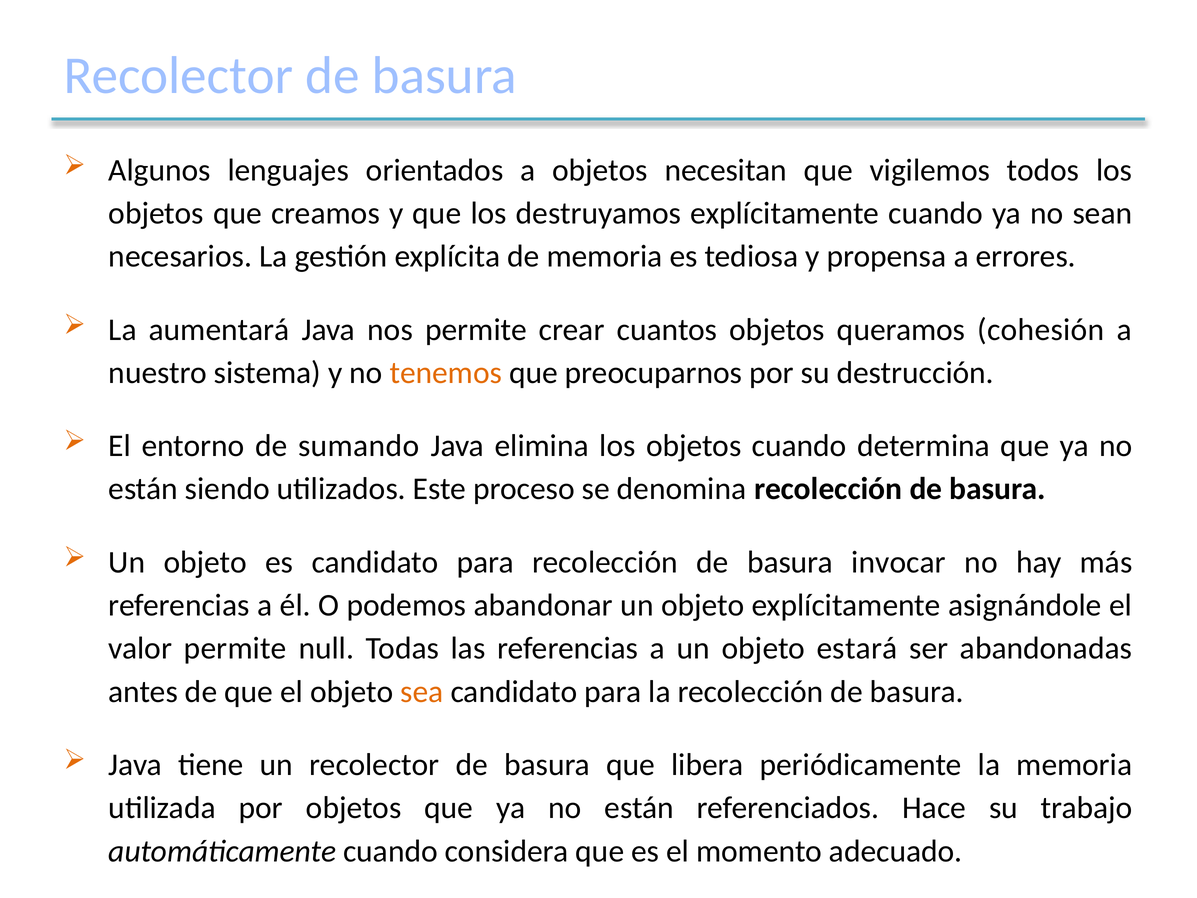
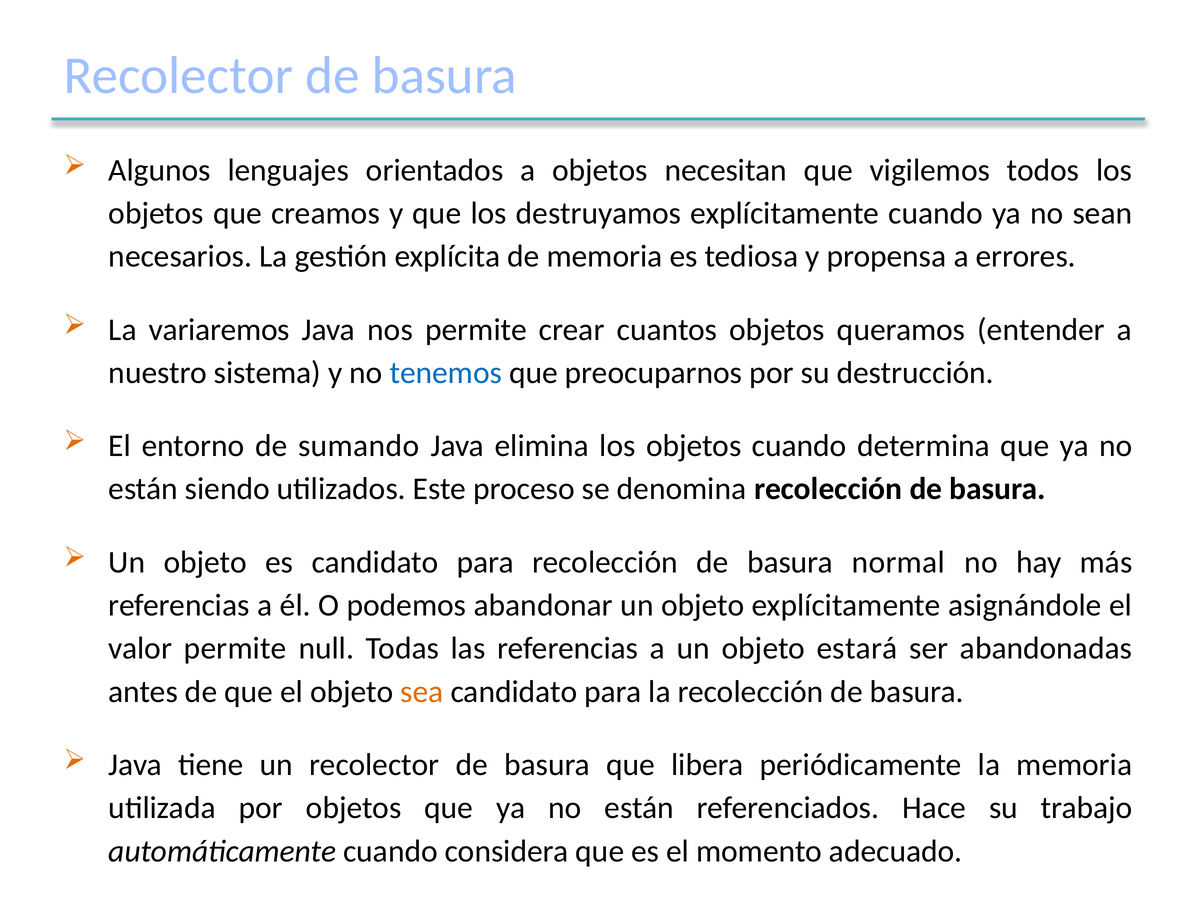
aumentará: aumentará -> variaremos
cohesión: cohesión -> entender
tenemos colour: orange -> blue
invocar: invocar -> normal
